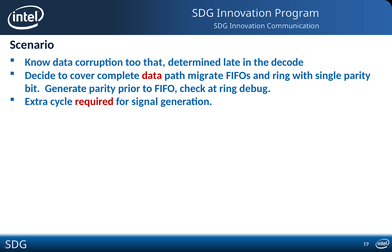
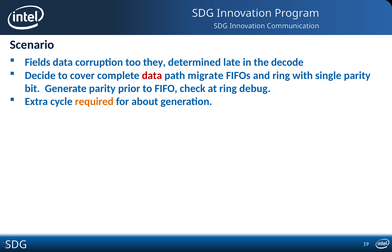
Know: Know -> Fields
that: that -> they
required colour: red -> orange
signal: signal -> about
